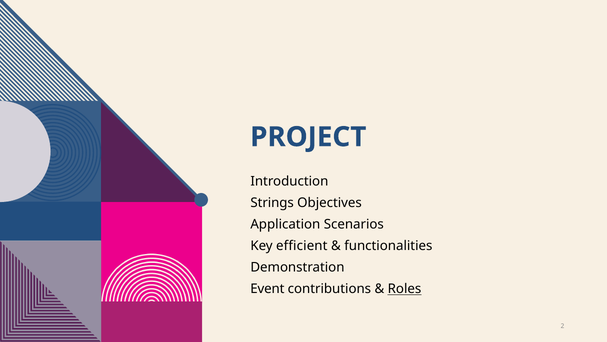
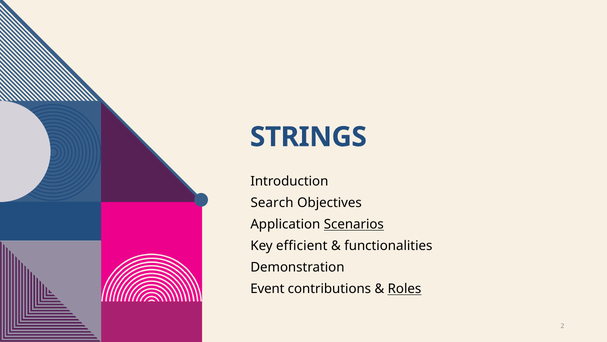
PROJECT: PROJECT -> STRINGS
Strings: Strings -> Search
Scenarios underline: none -> present
